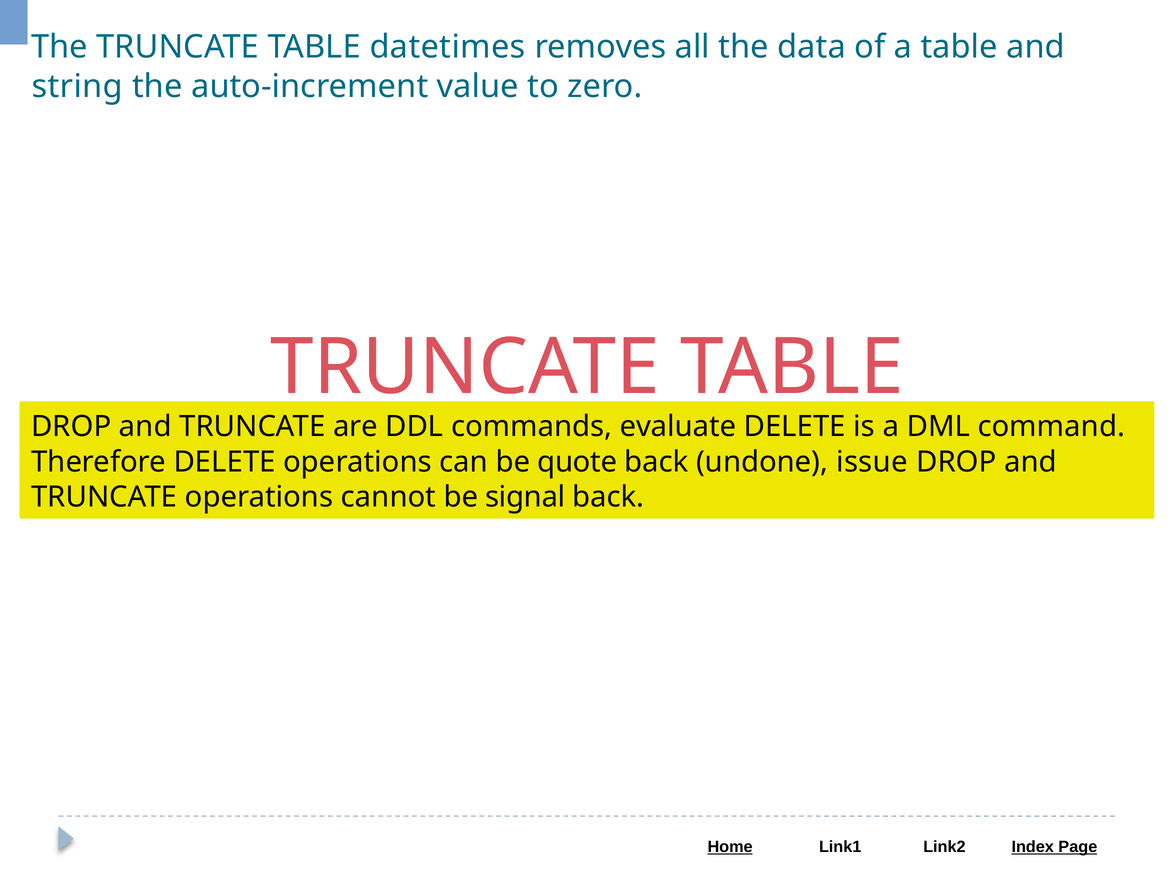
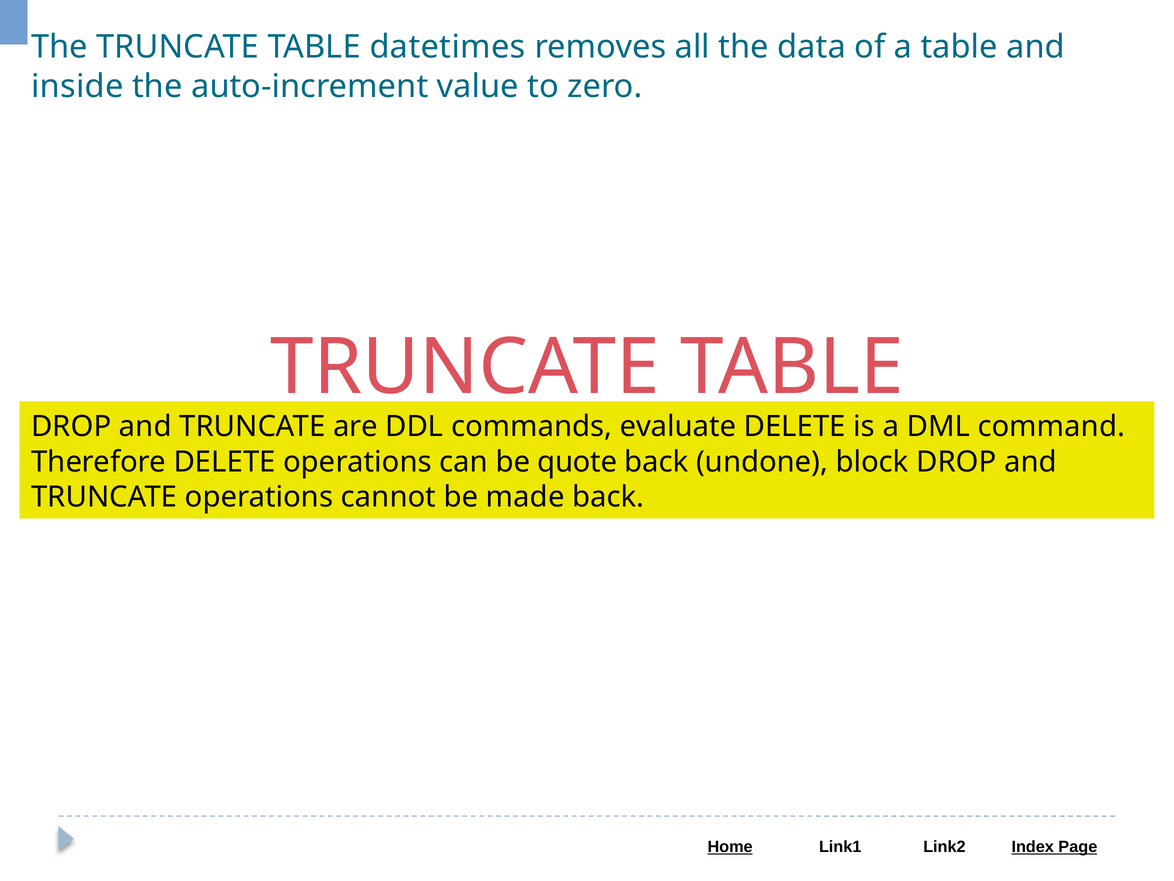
string: string -> inside
issue: issue -> block
signal: signal -> made
